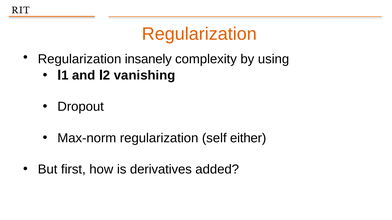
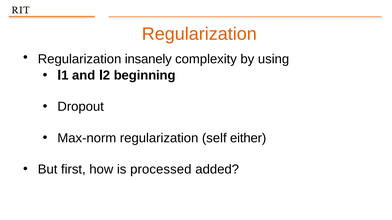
vanishing: vanishing -> beginning
derivatives: derivatives -> processed
